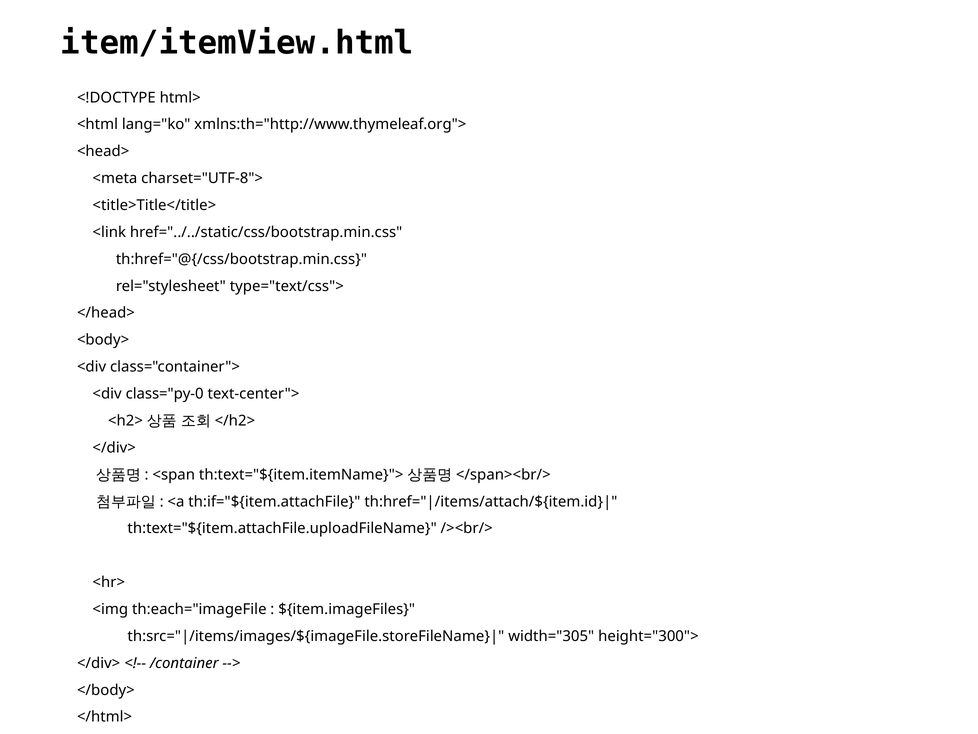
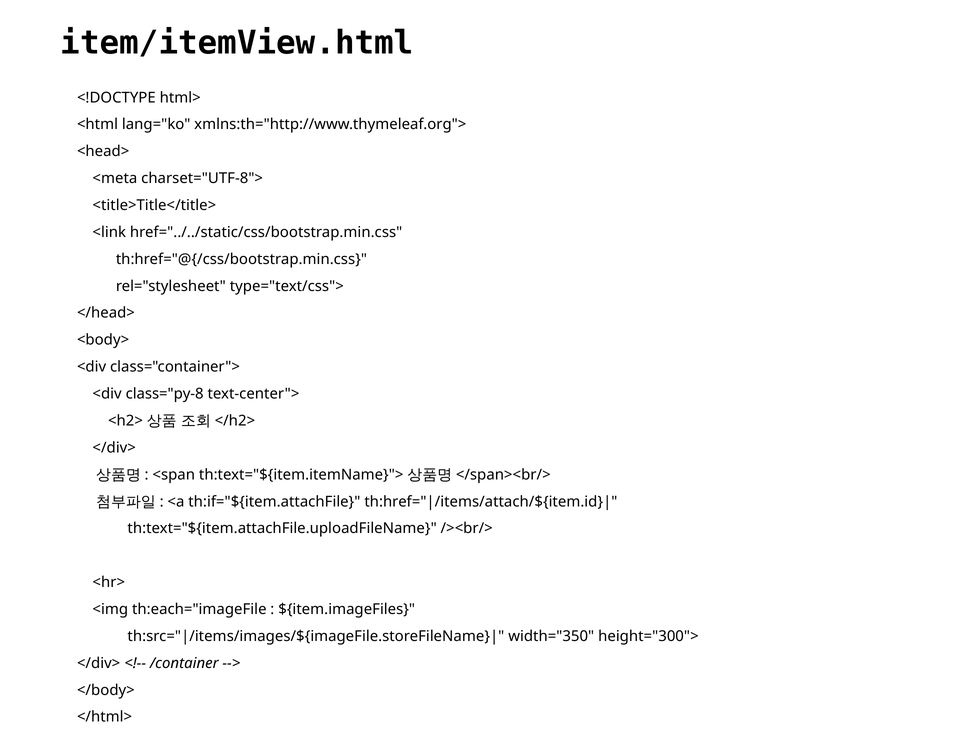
class="py-0: class="py-0 -> class="py-8
width="305: width="305 -> width="350
